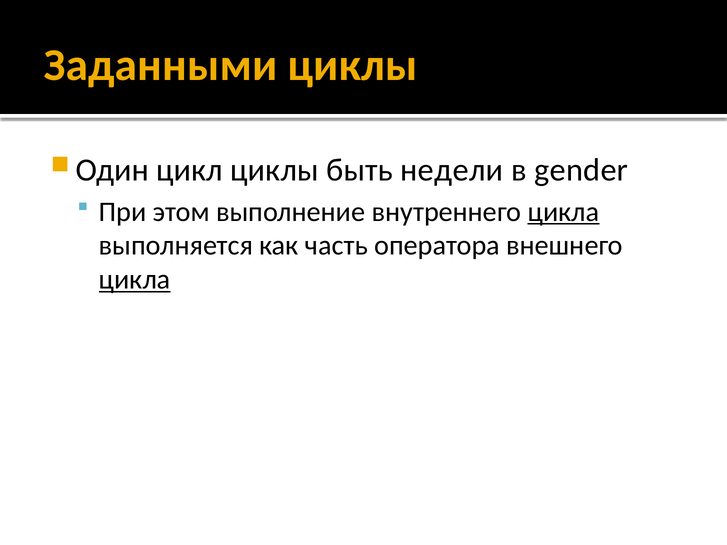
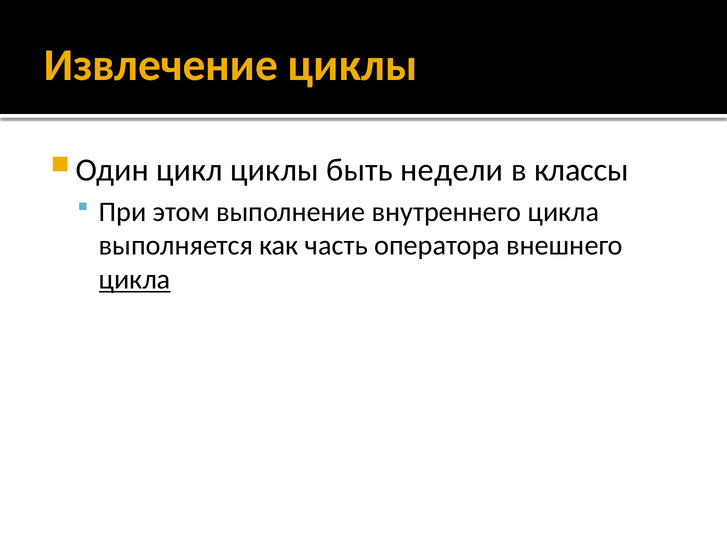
Заданными: Заданными -> Извлечение
gender: gender -> классы
цикла at (564, 212) underline: present -> none
